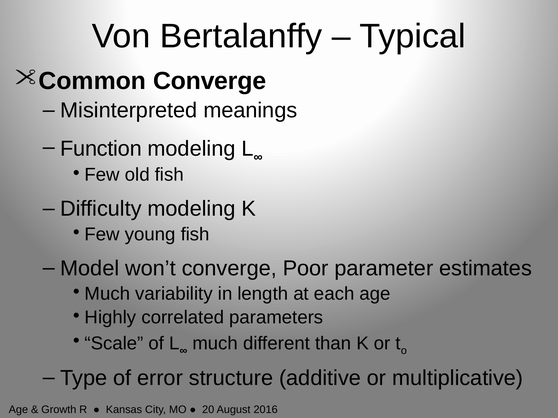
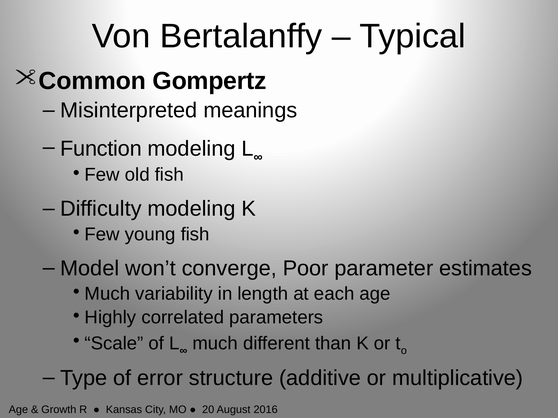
Converge at (210, 81): Converge -> Gompertz
